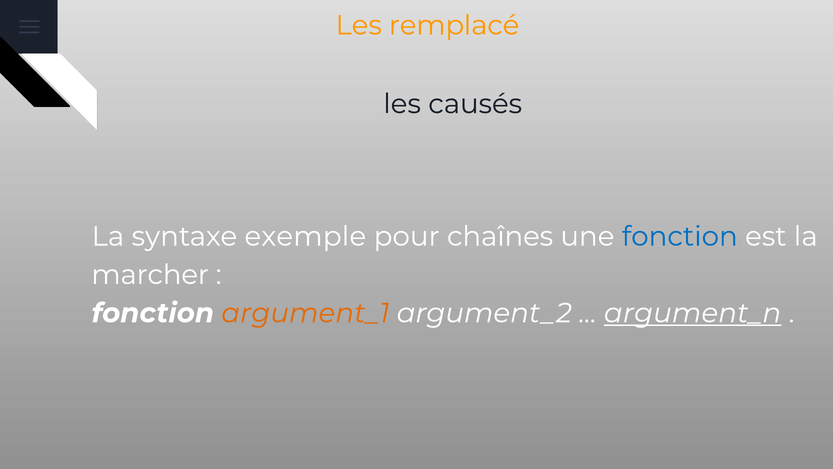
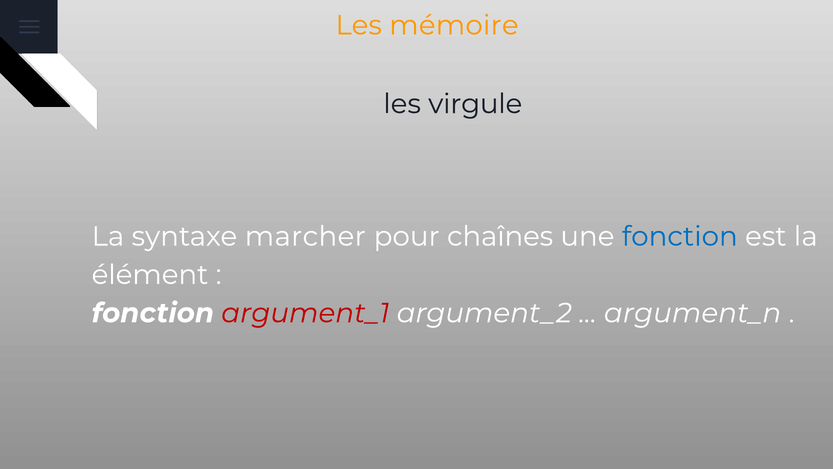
remplacé: remplacé -> mémoire
causés: causés -> virgule
exemple: exemple -> marcher
marcher: marcher -> élément
argument_1 colour: orange -> red
argument_n underline: present -> none
